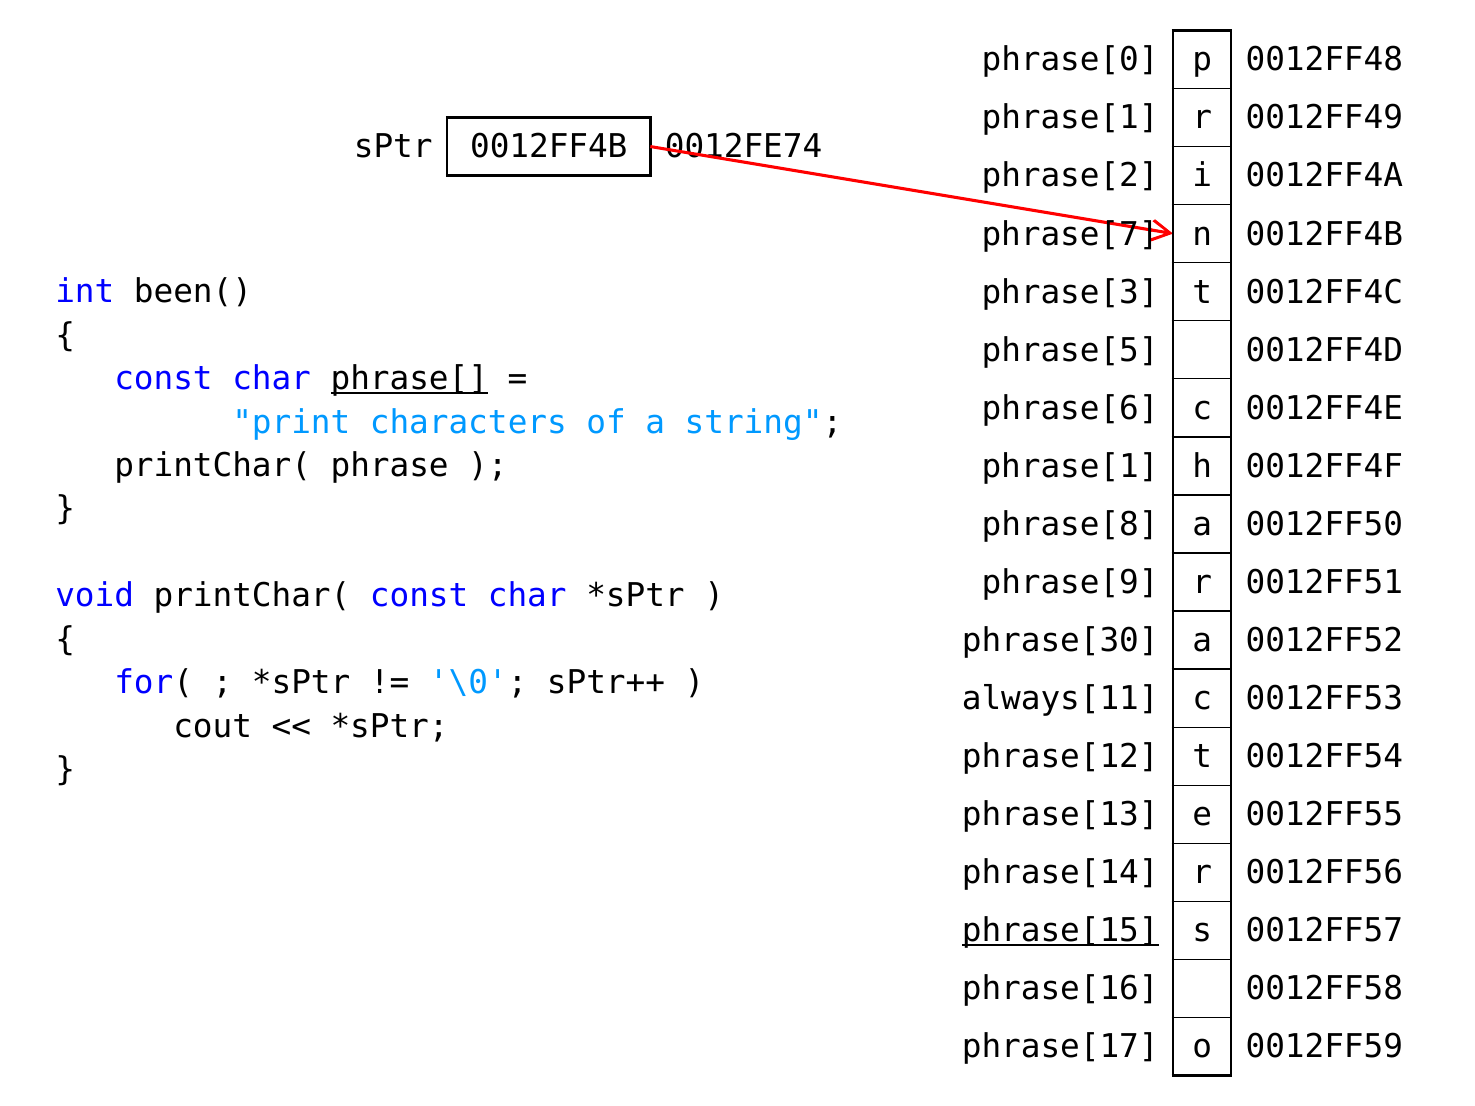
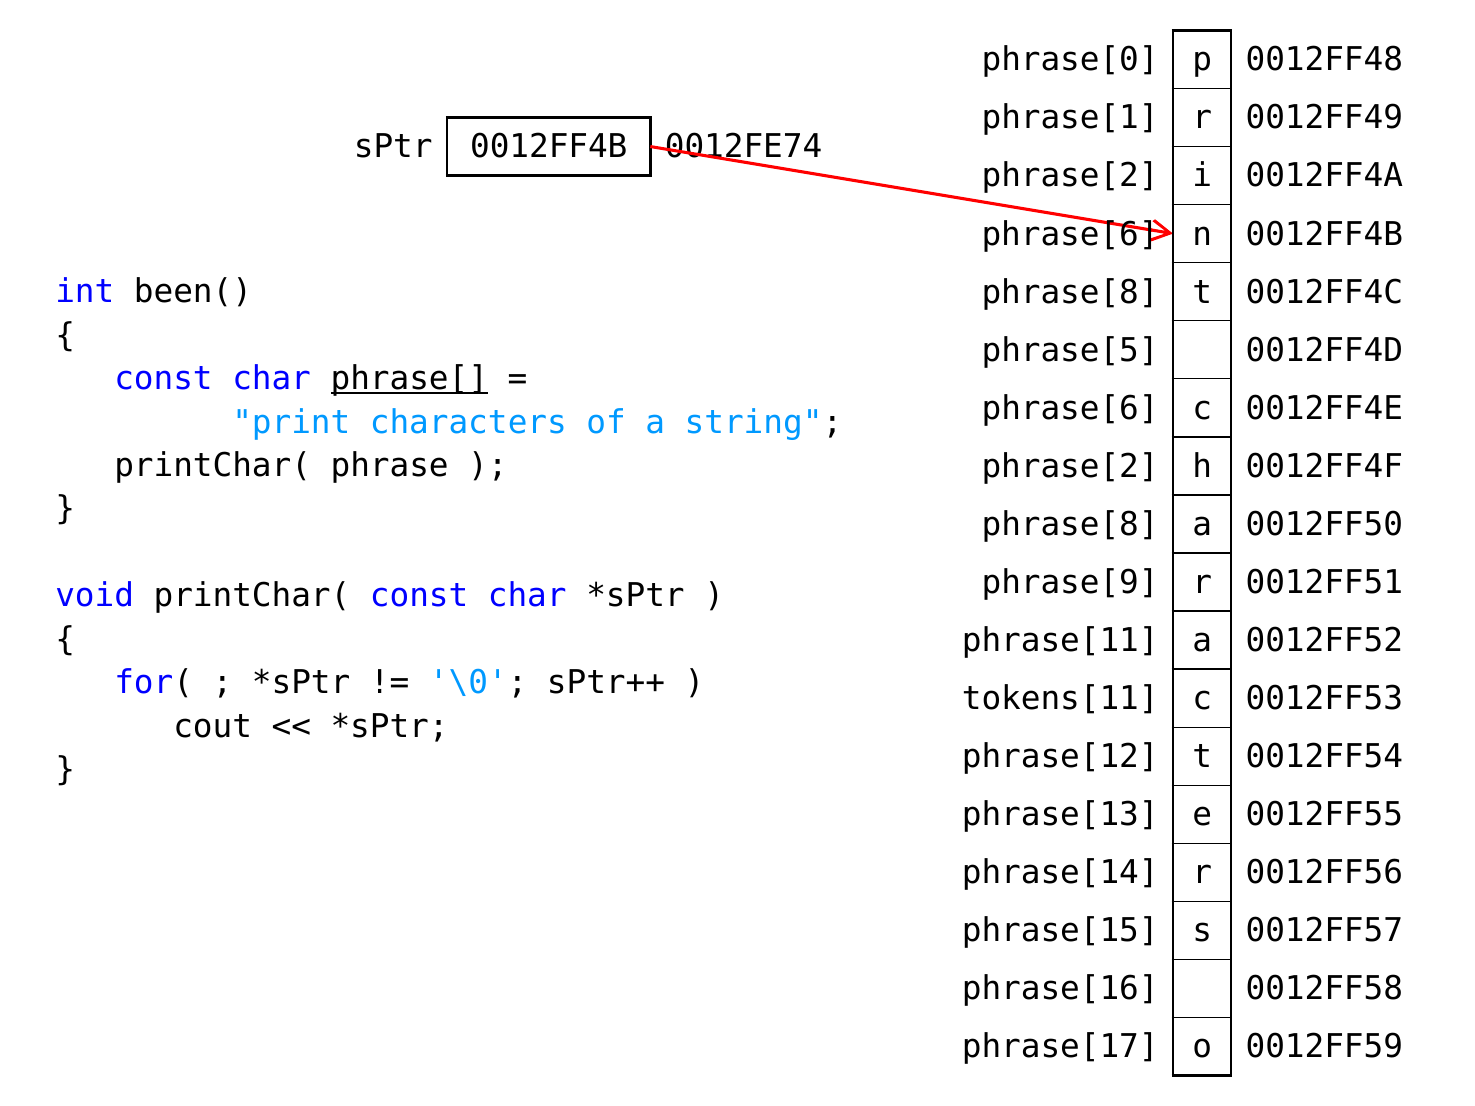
phrase[7 at (1070, 234): phrase[7 -> phrase[6
phrase[3 at (1070, 292): phrase[3 -> phrase[8
phrase[1 at (1070, 467): phrase[1 -> phrase[2
phrase[30: phrase[30 -> phrase[11
always[11: always[11 -> tokens[11
phrase[15 underline: present -> none
